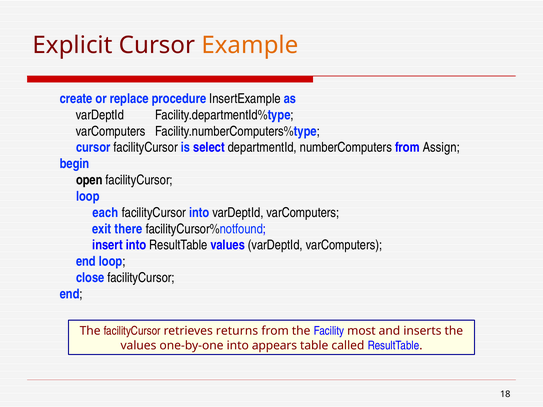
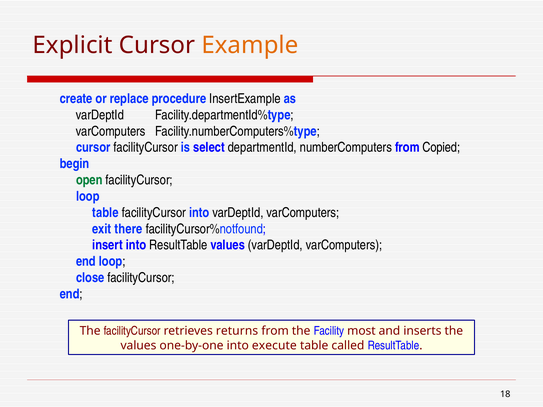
Assign: Assign -> Copied
open colour: black -> green
each at (105, 213): each -> table
appears: appears -> execute
